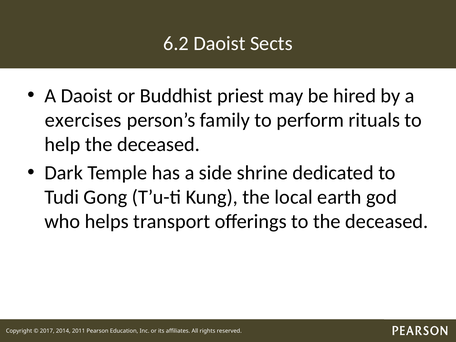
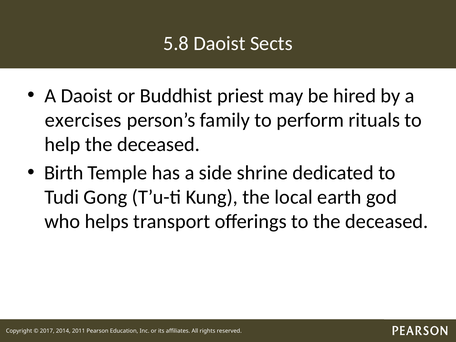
6.2: 6.2 -> 5.8
Dark: Dark -> Birth
